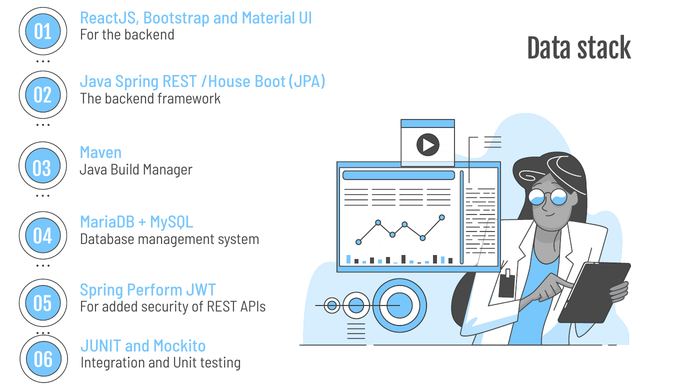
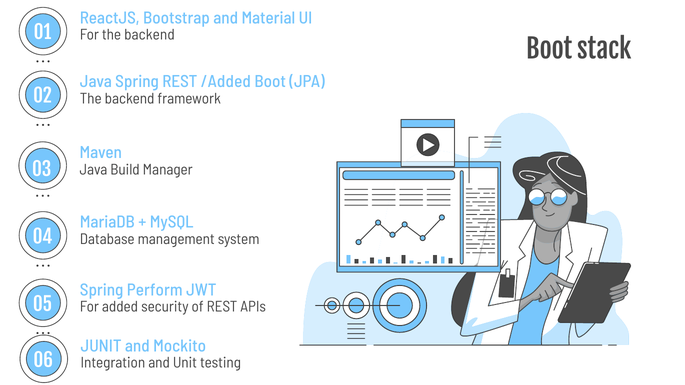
Data at (549, 50): Data -> Boot
/House: /House -> /Added
